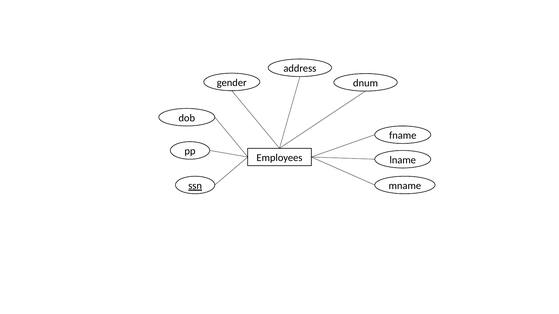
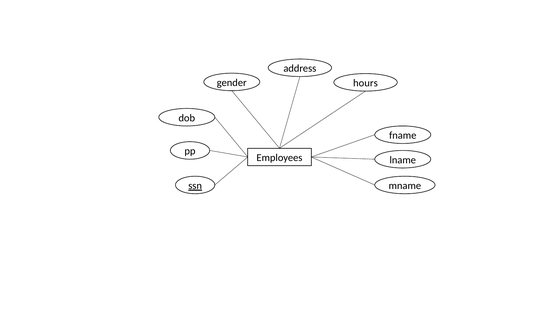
dnum: dnum -> hours
